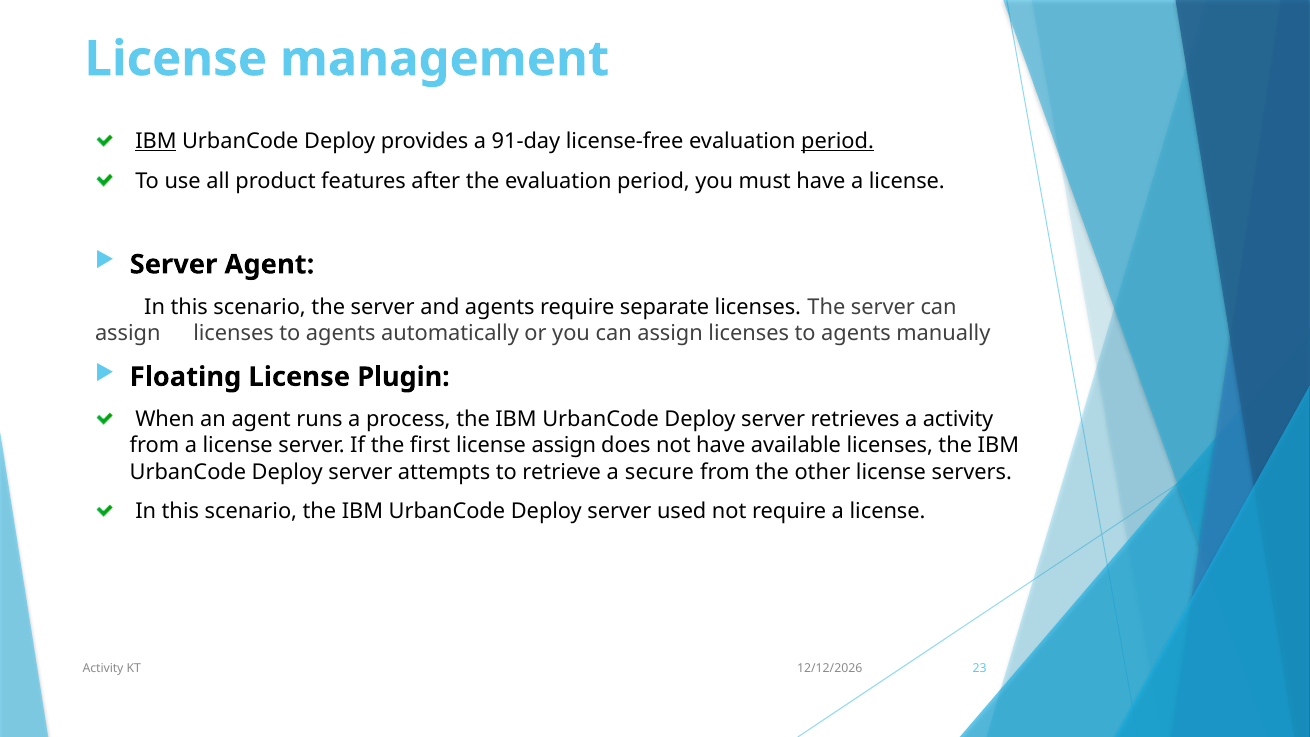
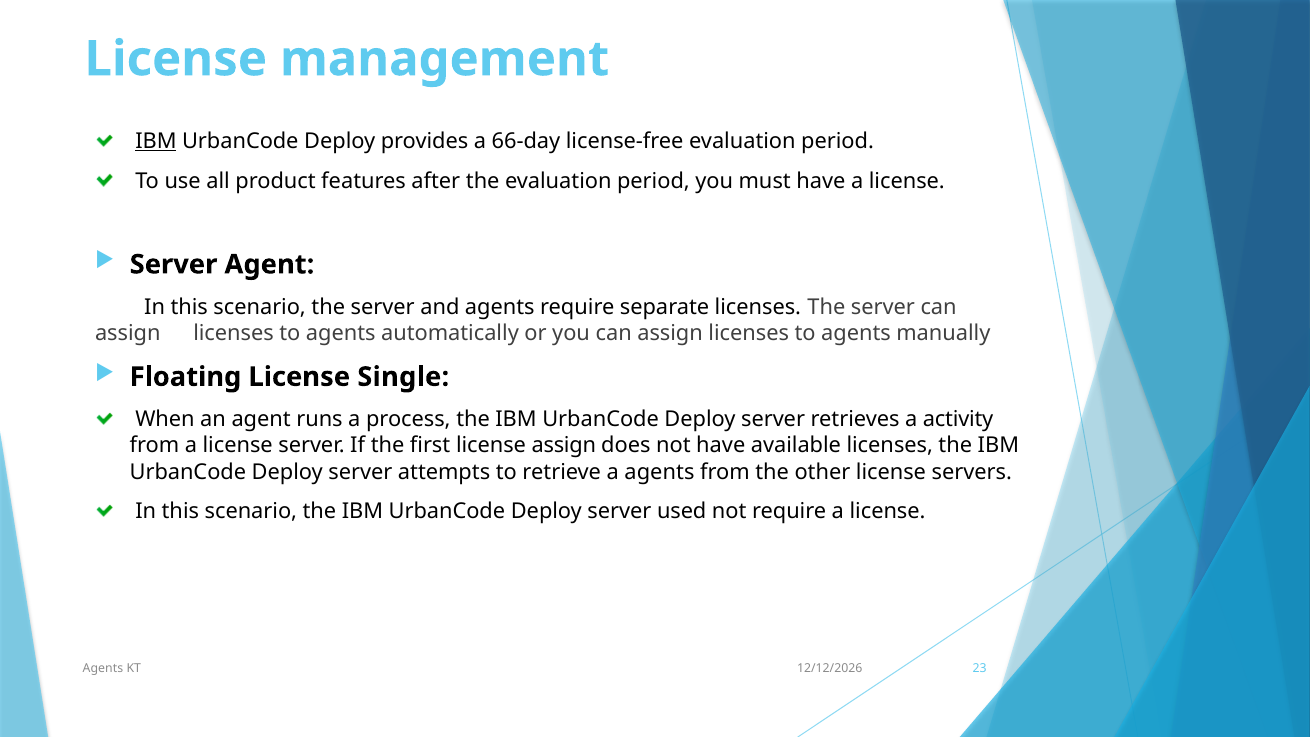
91-day: 91-day -> 66-day
period at (838, 141) underline: present -> none
Plugin: Plugin -> Single
a secure: secure -> agents
Activity at (103, 669): Activity -> Agents
